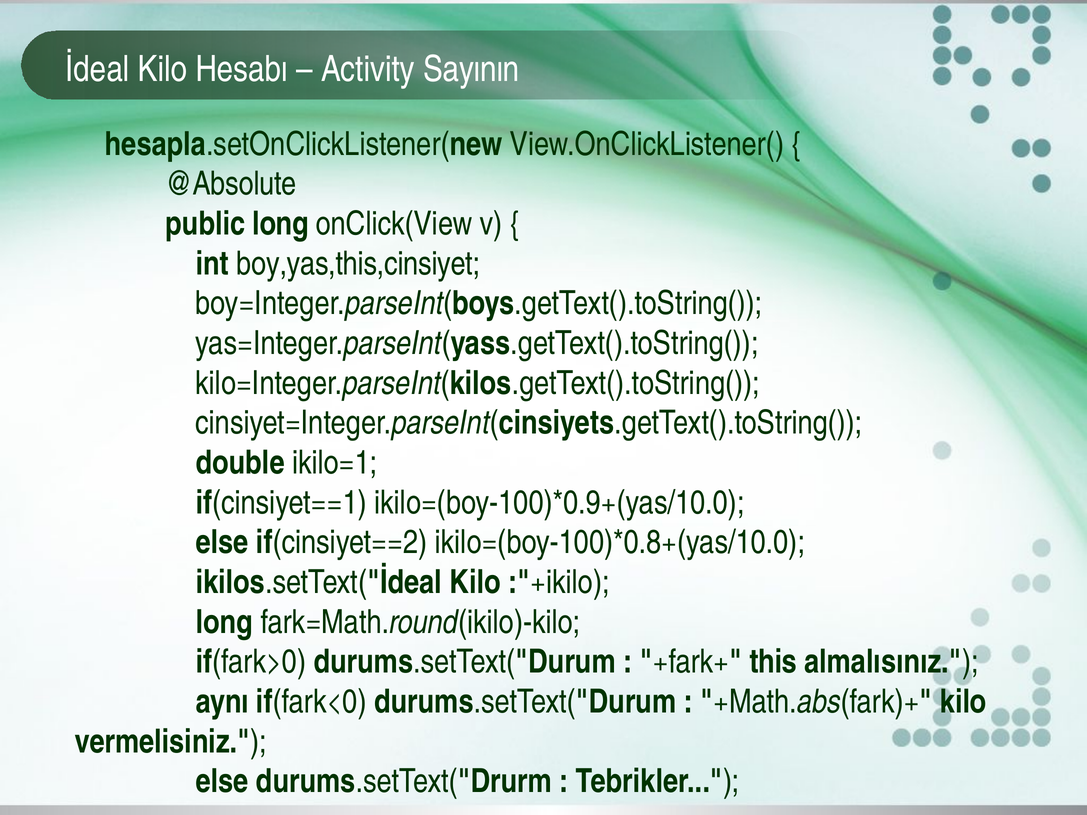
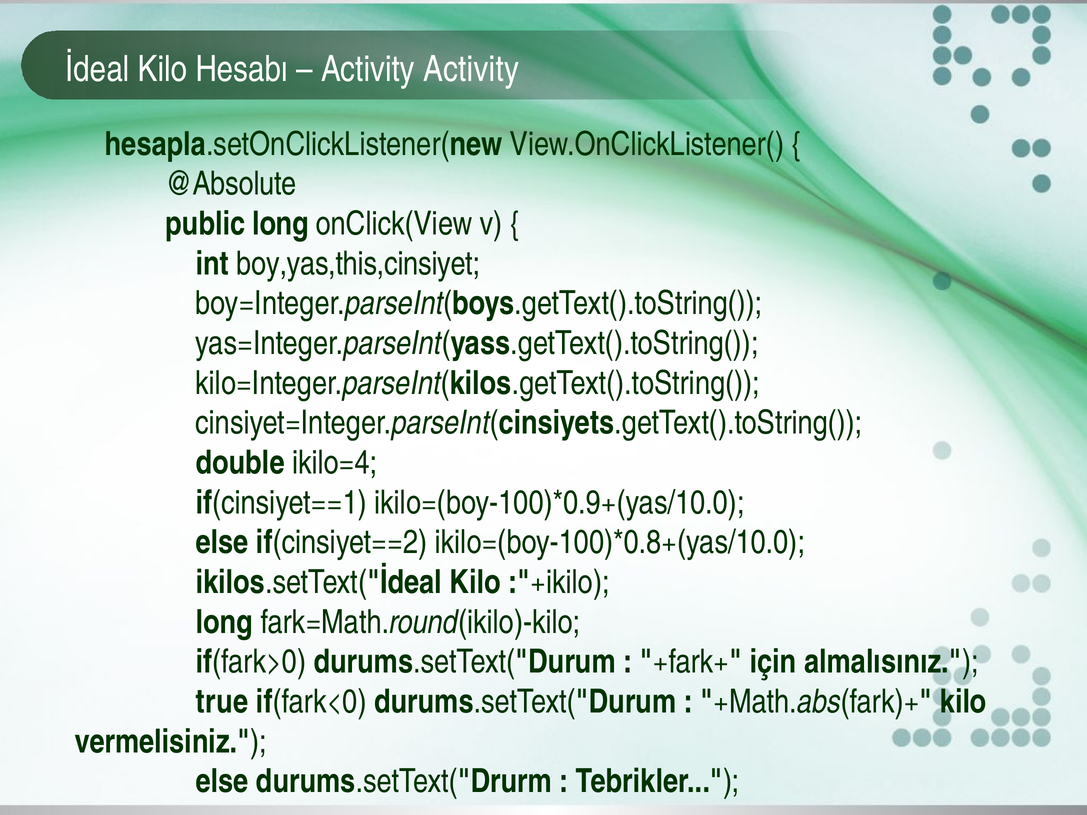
Activity Sayının: Sayının -> Activity
ikilo=1: ikilo=1 -> ikilo=4
this: this -> için
aynı: aynı -> true
